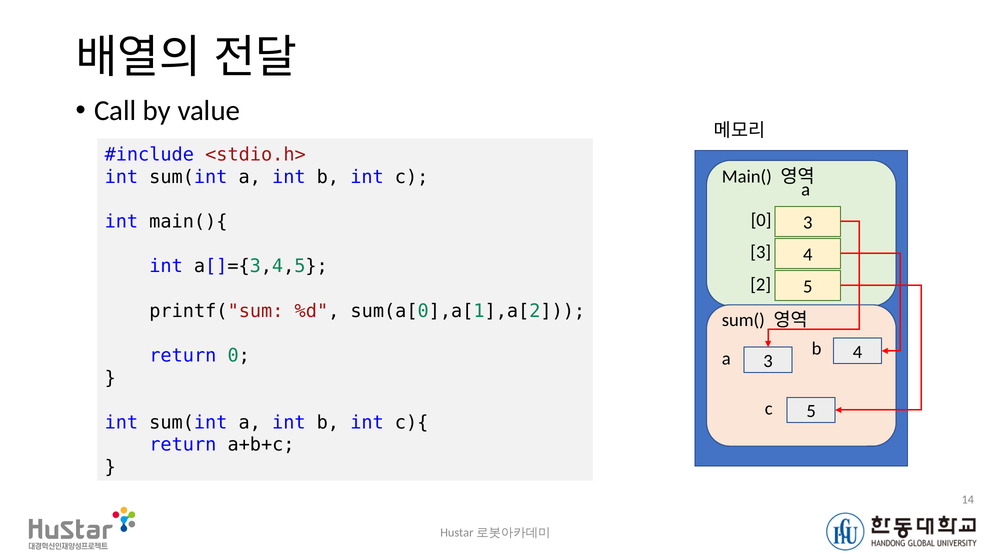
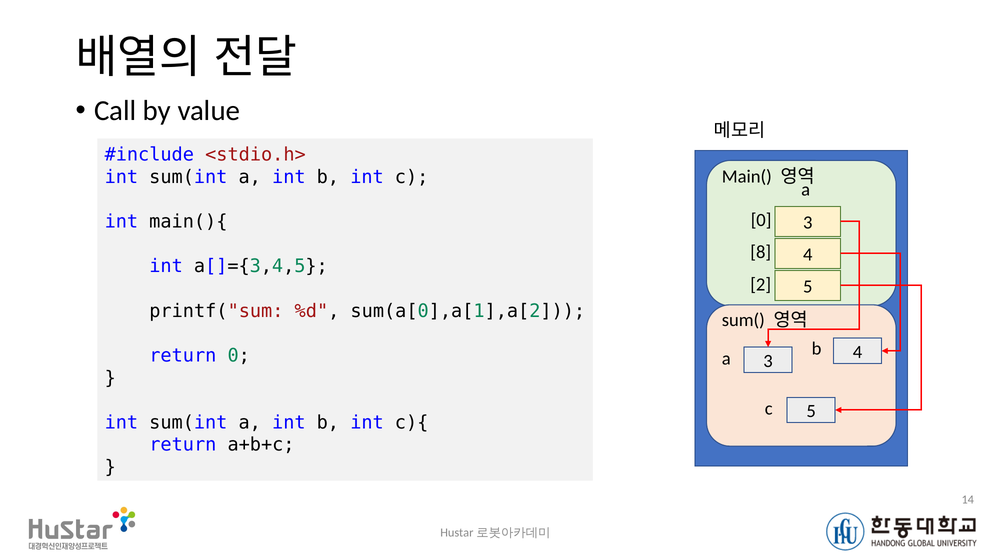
3 at (761, 252): 3 -> 8
